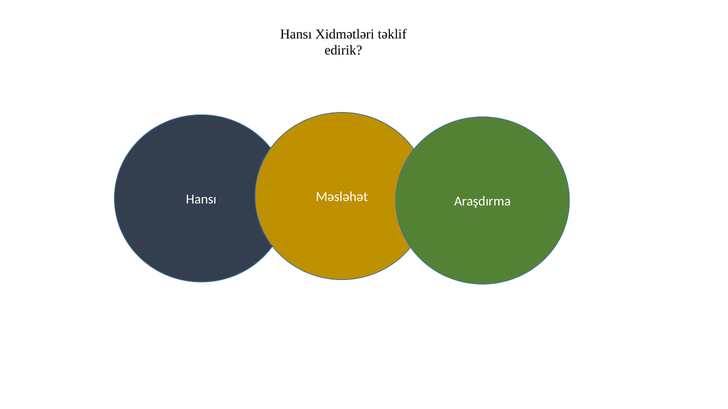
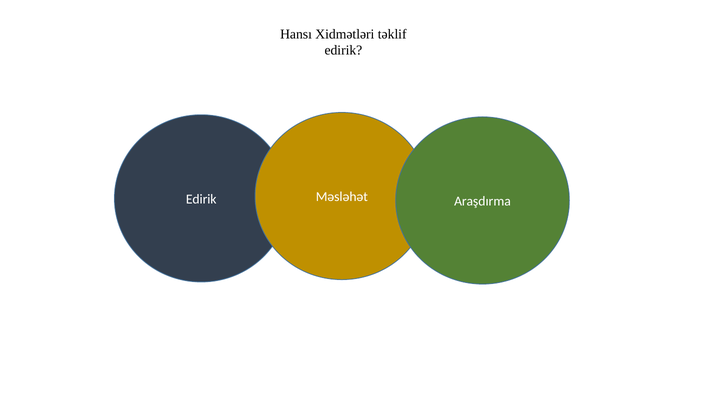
Hansı at (201, 200): Hansı -> Edirik
